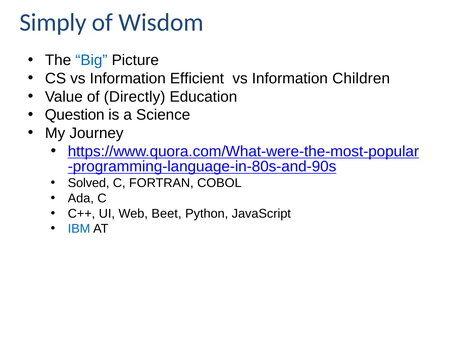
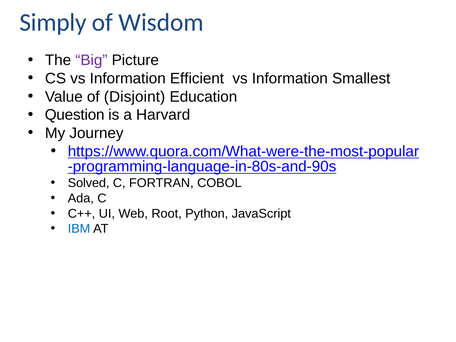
Big colour: blue -> purple
Children: Children -> Smallest
Directly: Directly -> Disjoint
Science: Science -> Harvard
Beet: Beet -> Root
